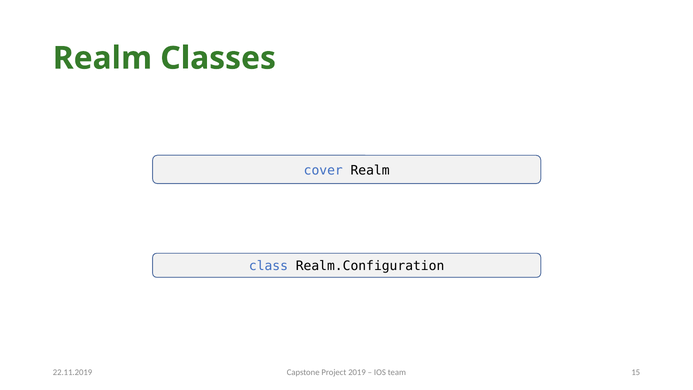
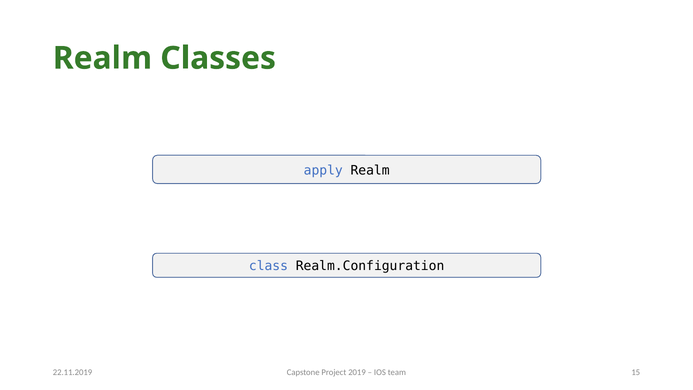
cover: cover -> apply
